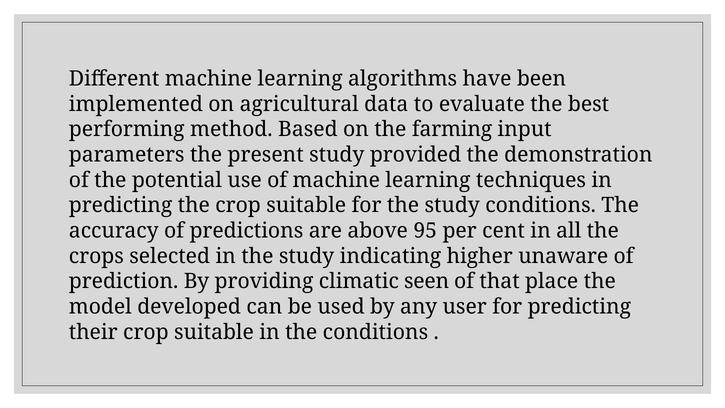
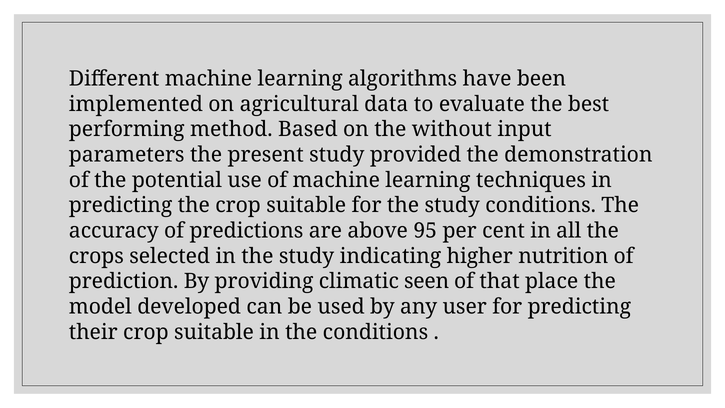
farming: farming -> without
unaware: unaware -> nutrition
